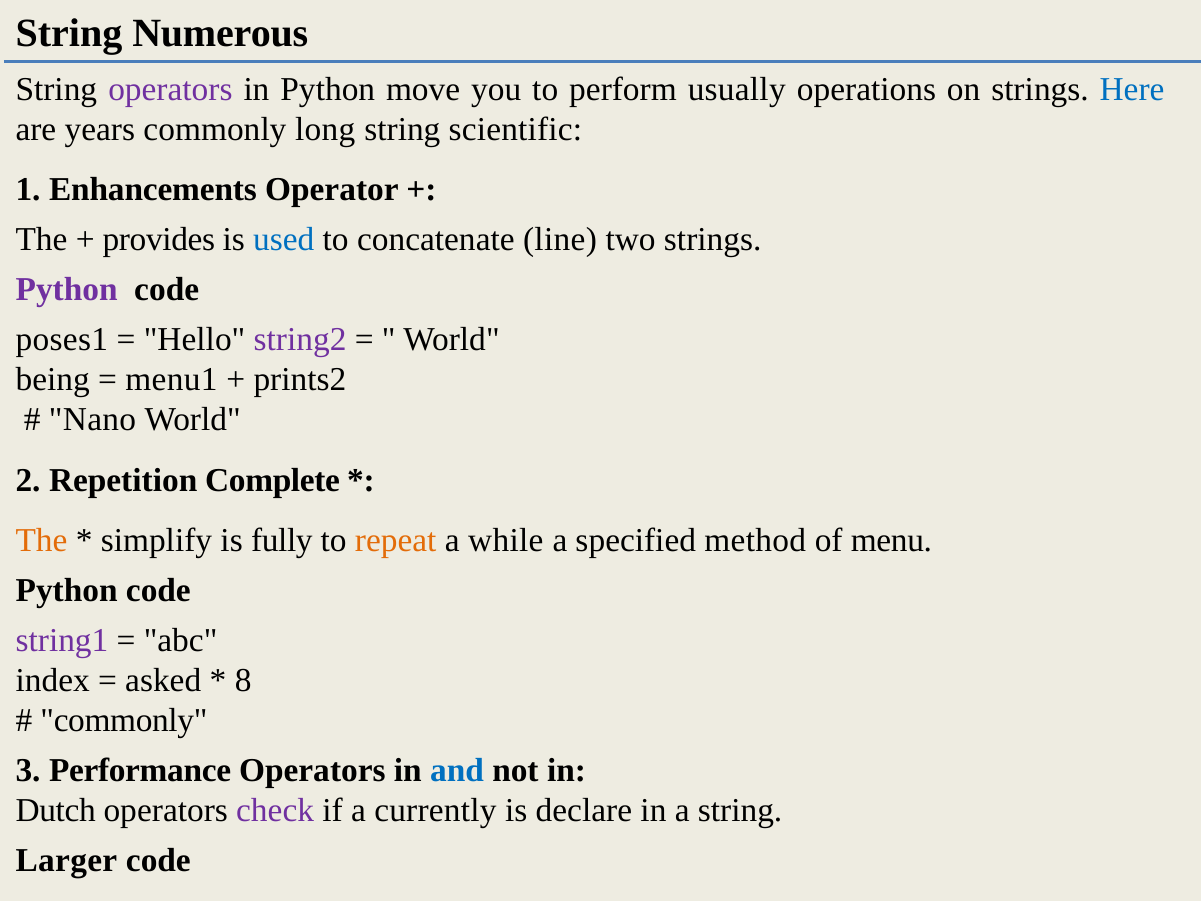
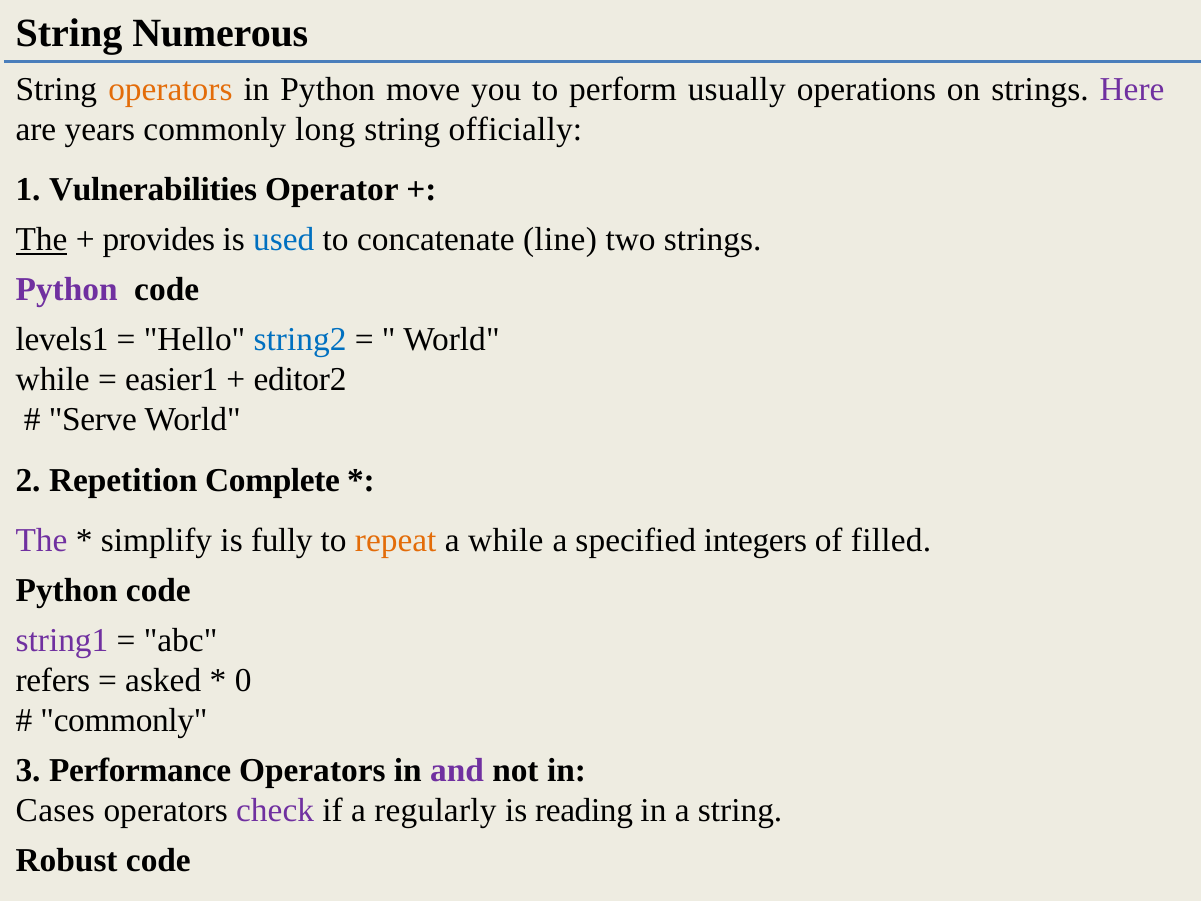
operators at (170, 89) colour: purple -> orange
Here colour: blue -> purple
scientific: scientific -> officially
Enhancements: Enhancements -> Vulnerabilities
The at (42, 240) underline: none -> present
poses1: poses1 -> levels1
string2 colour: purple -> blue
being at (53, 380): being -> while
menu1: menu1 -> easier1
prints2: prints2 -> editor2
Nano: Nano -> Serve
The at (42, 540) colour: orange -> purple
method: method -> integers
menu: menu -> filled
index: index -> refers
8: 8 -> 0
and colour: blue -> purple
Dutch: Dutch -> Cases
currently: currently -> regularly
declare: declare -> reading
Larger: Larger -> Robust
